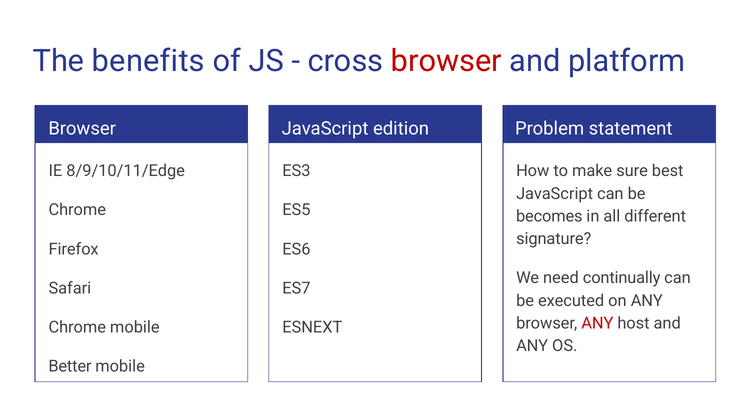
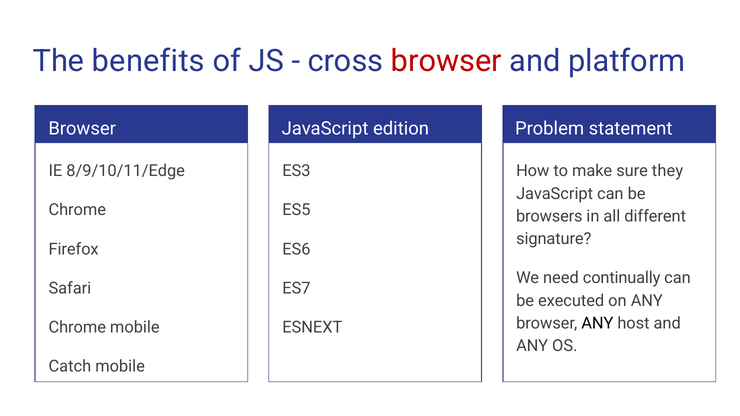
best: best -> they
becomes: becomes -> browsers
ANY at (597, 324) colour: red -> black
Better: Better -> Catch
